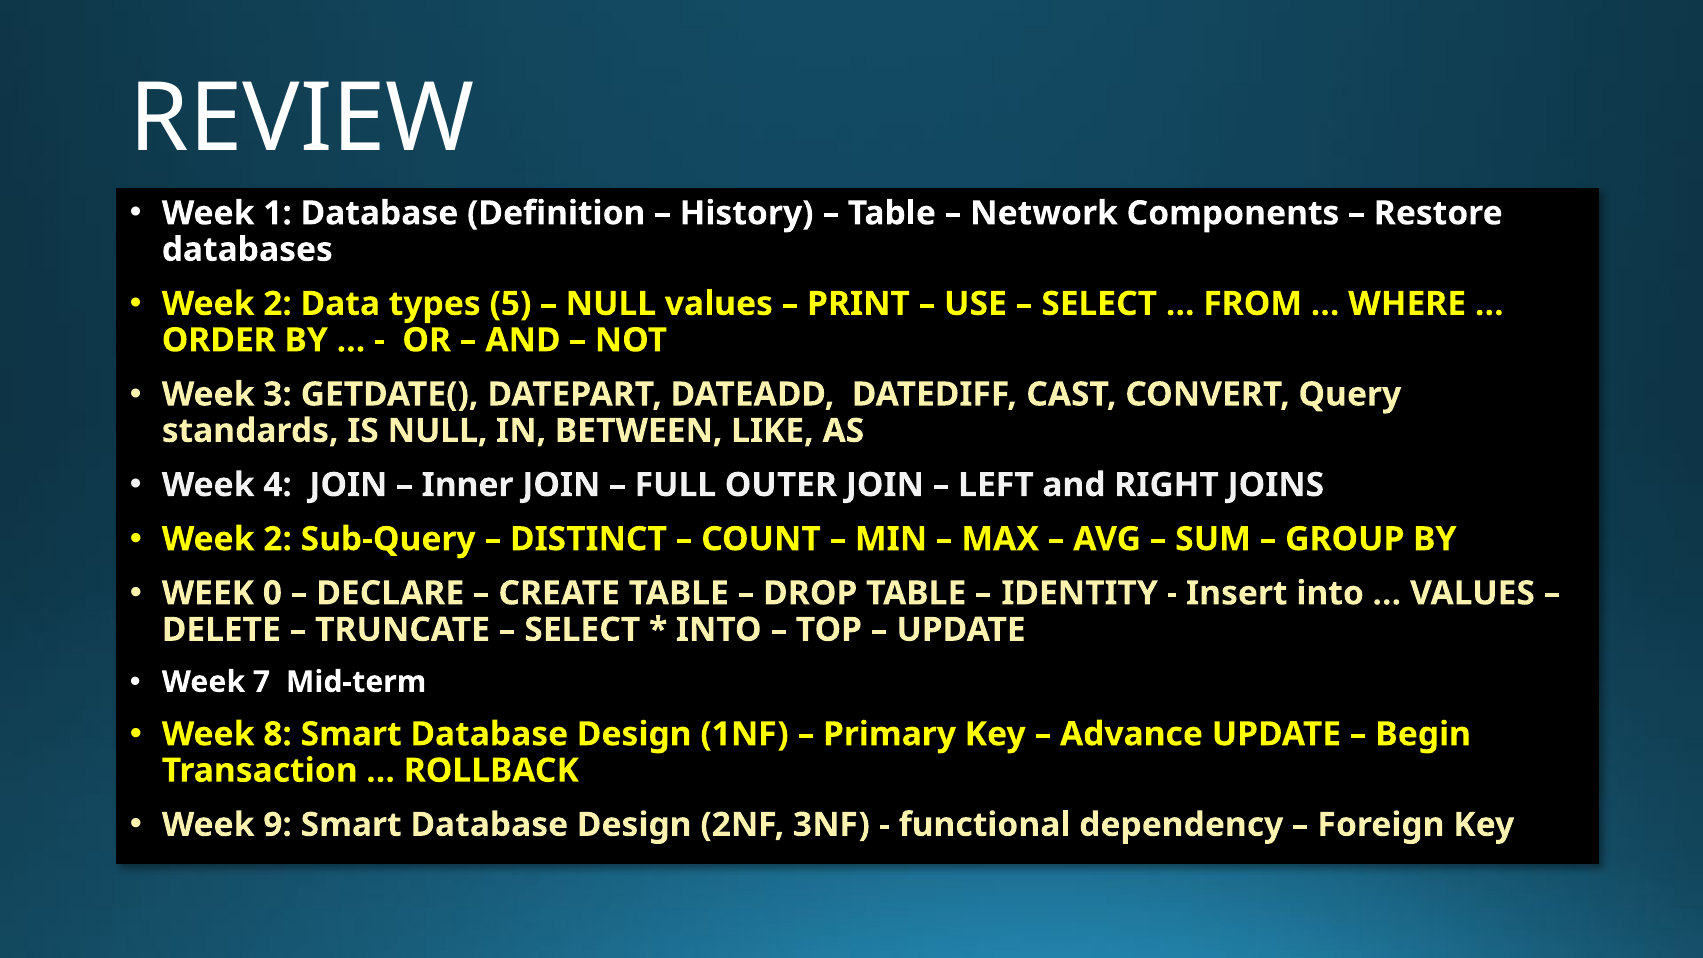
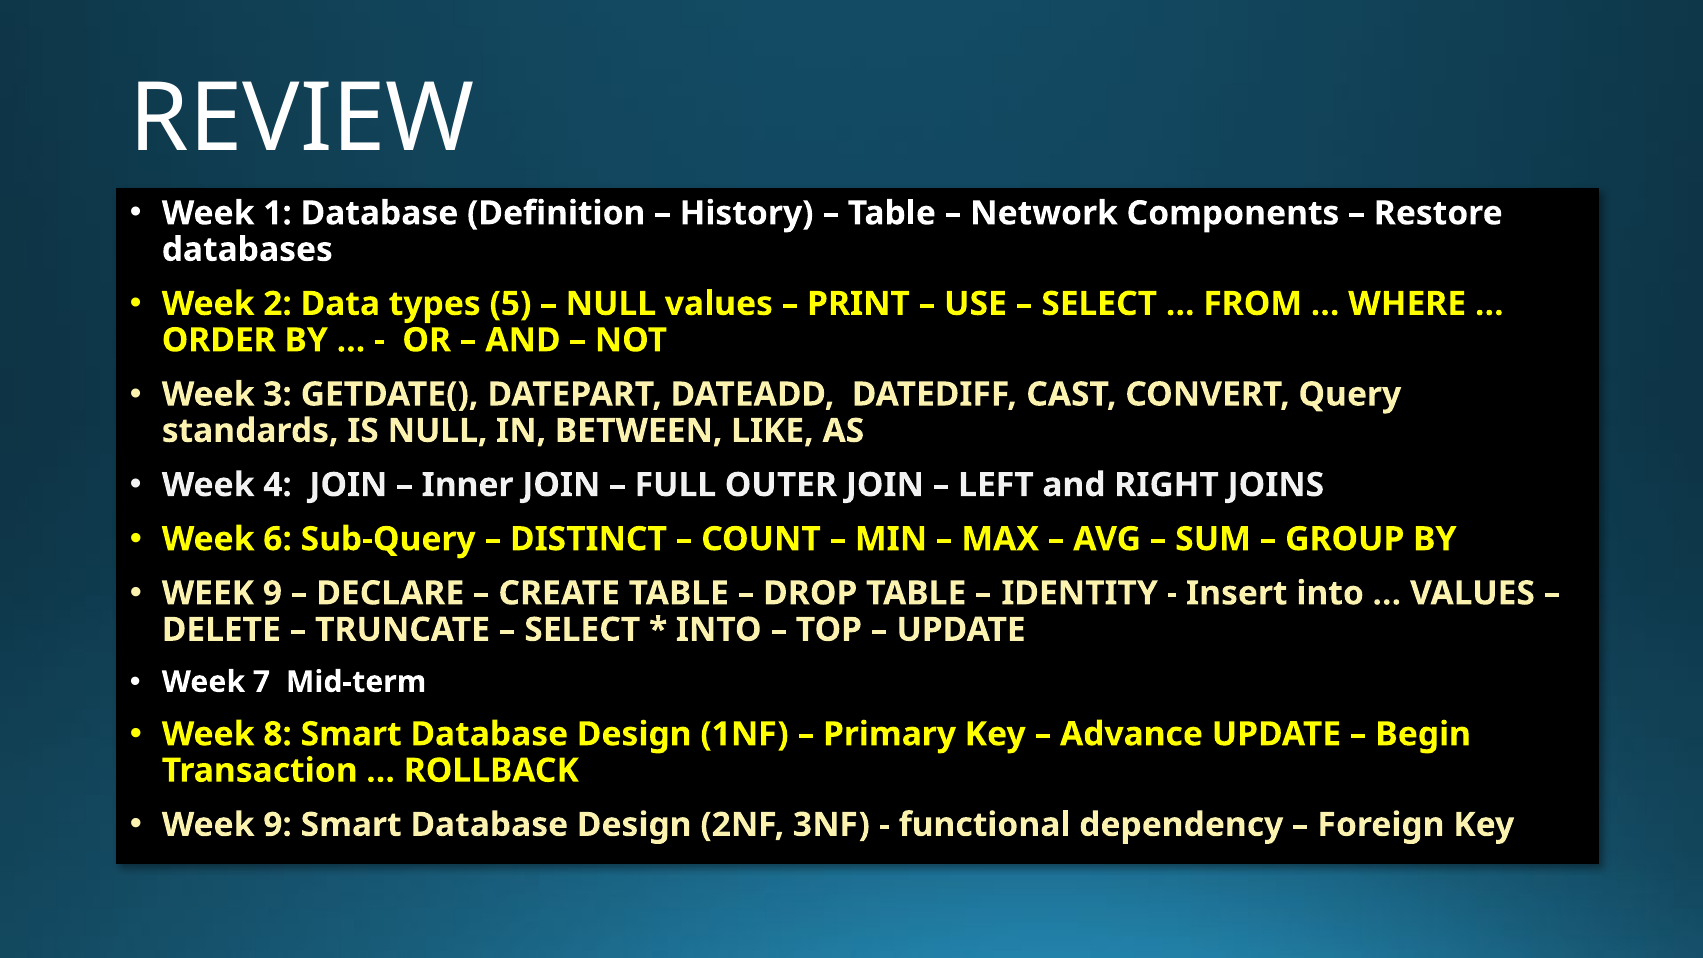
2 at (278, 539): 2 -> 6
0 at (272, 593): 0 -> 9
